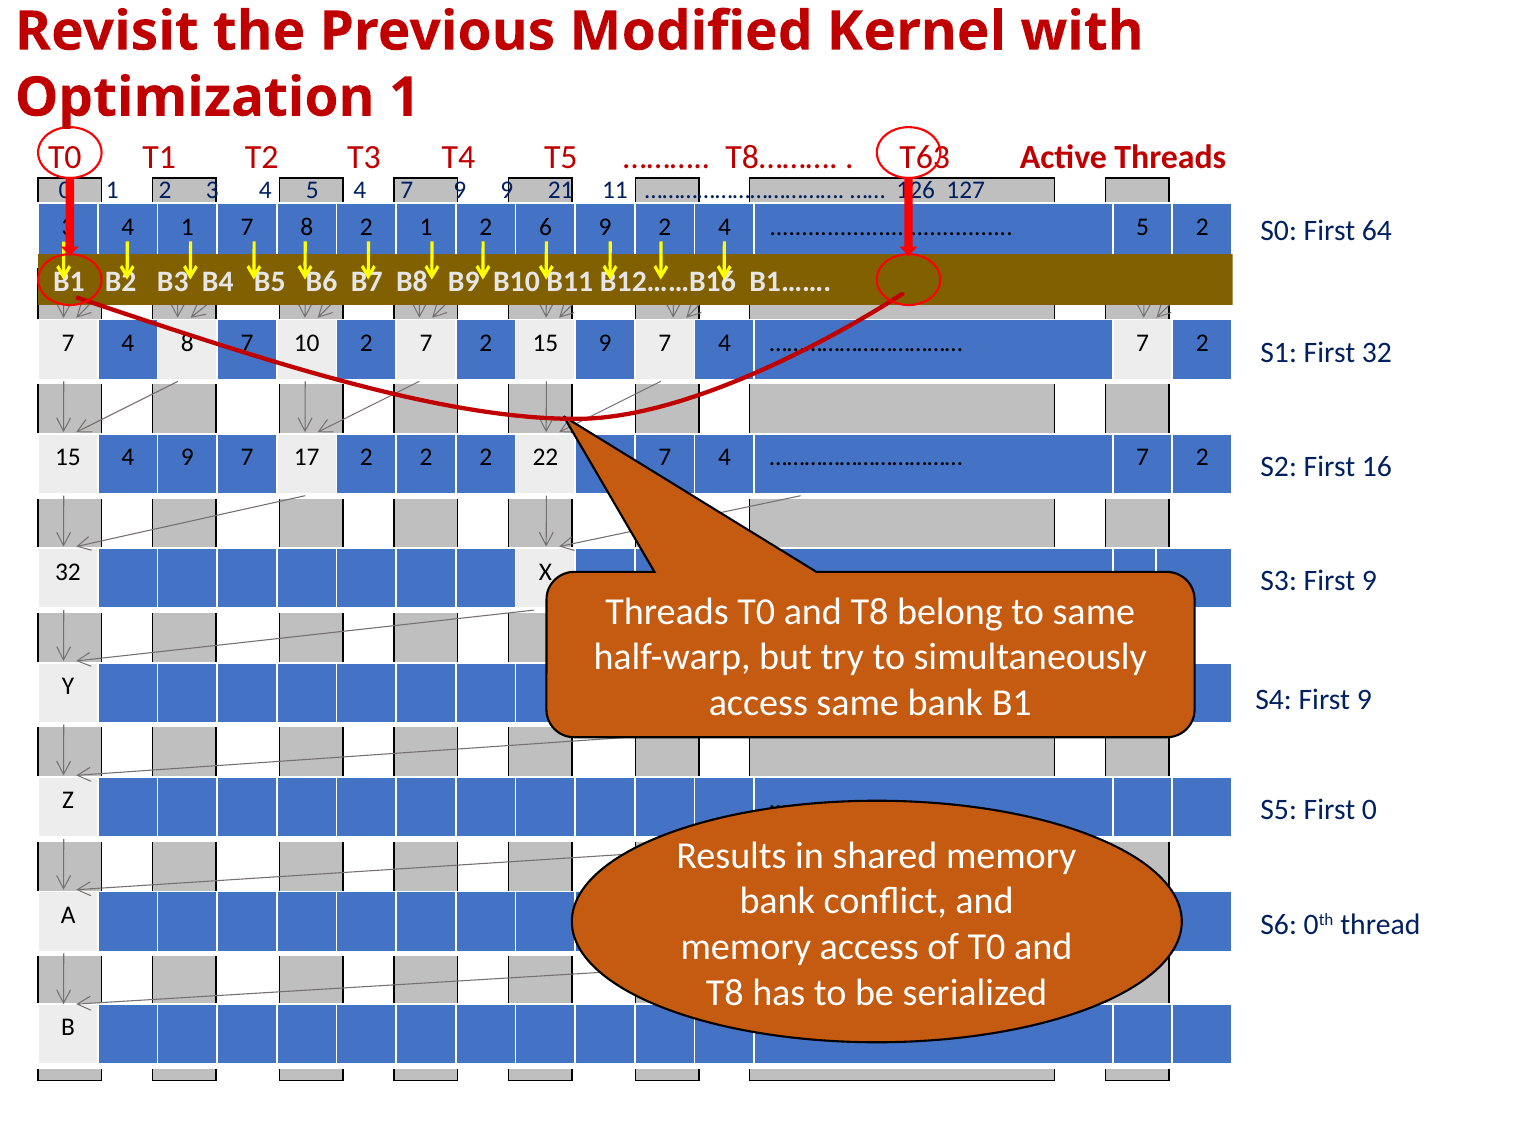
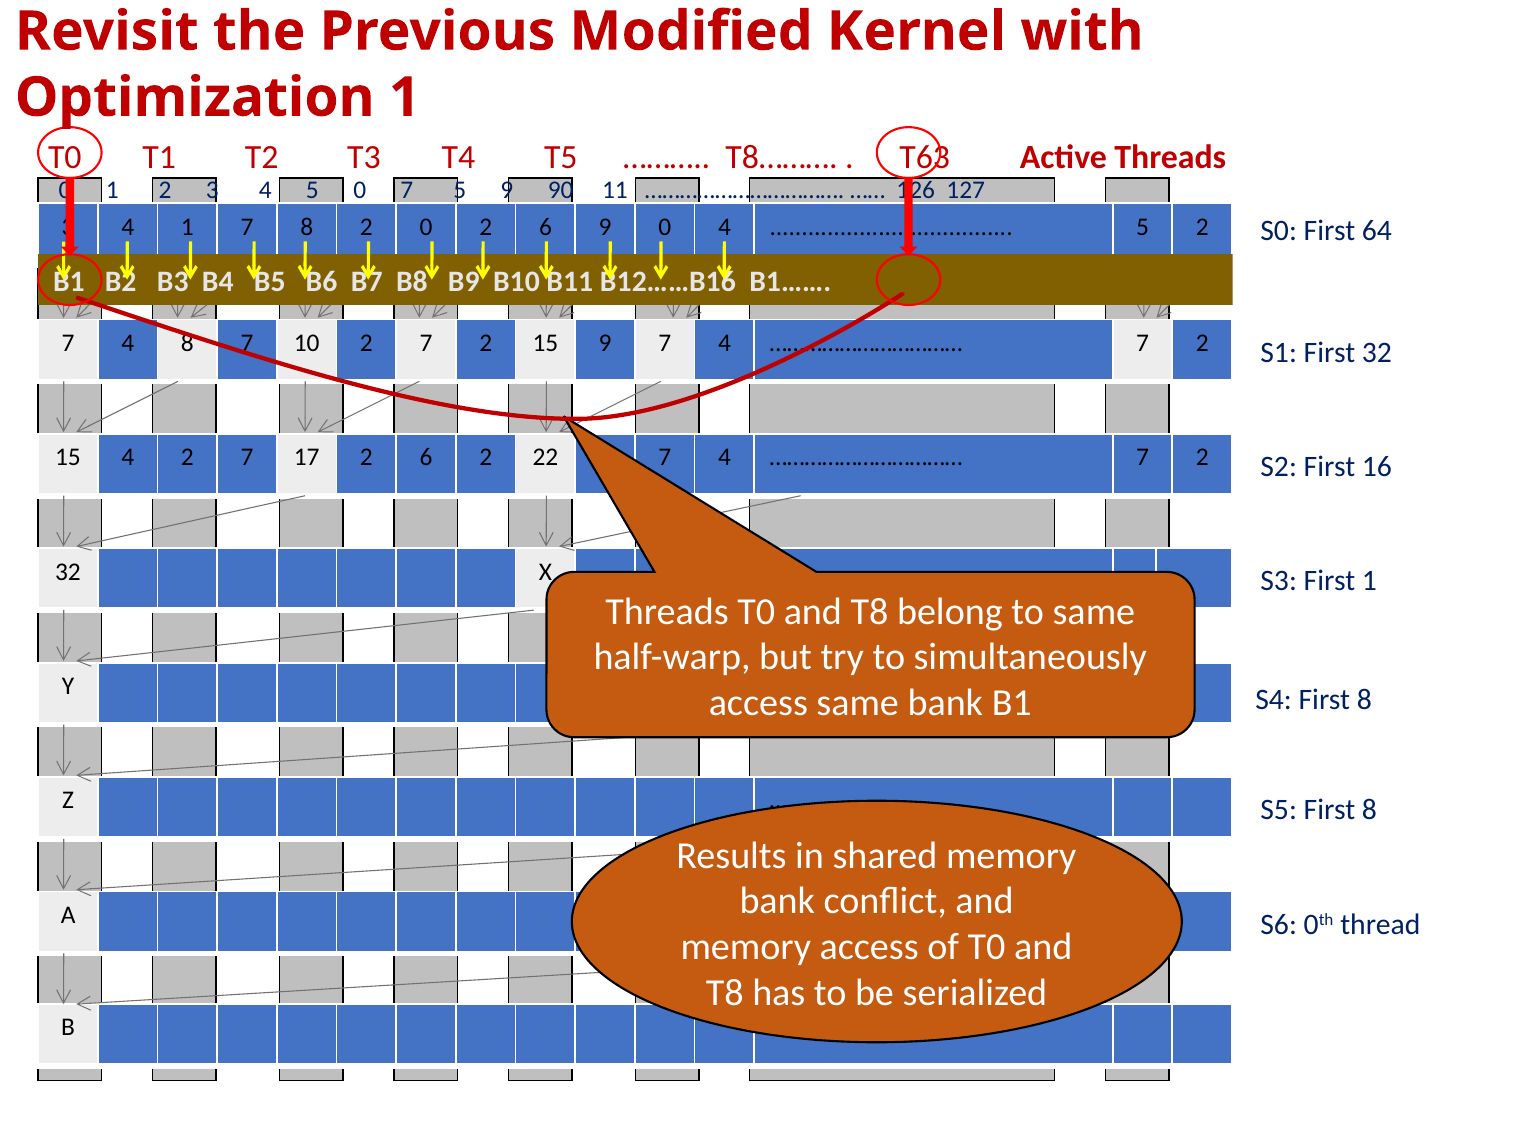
5 4: 4 -> 0
7 9: 9 -> 5
21: 21 -> 90
2 1: 1 -> 0
9 2: 2 -> 0
4 9: 9 -> 2
17 2 2: 2 -> 6
S3 First 9: 9 -> 1
S4 First 9: 9 -> 8
S5 First 0: 0 -> 8
